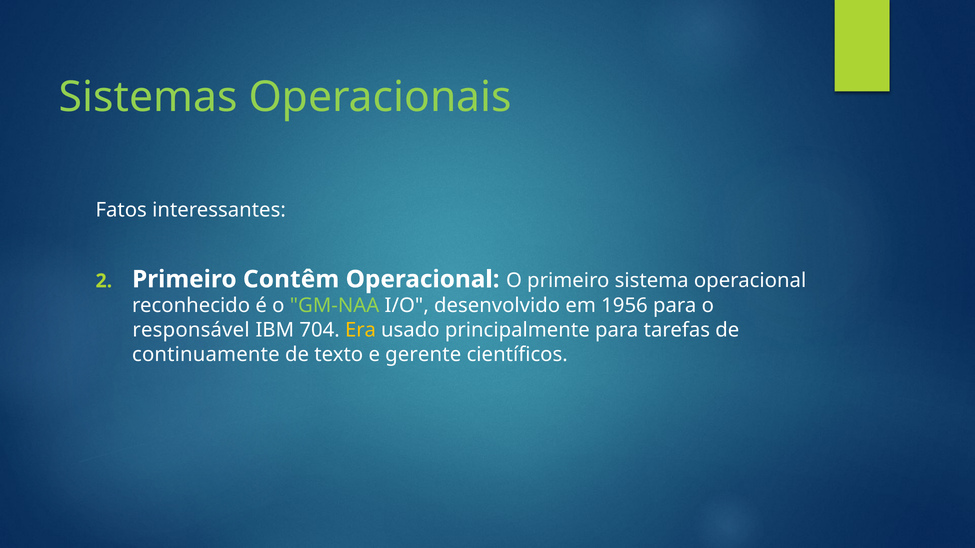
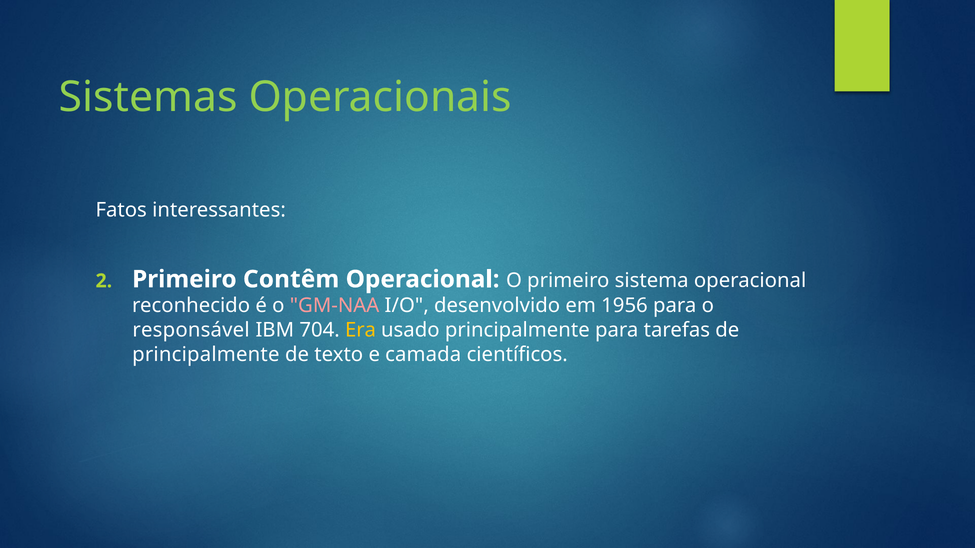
GM-NAA colour: light green -> pink
continuamente at (206, 355): continuamente -> principalmente
gerente: gerente -> camada
